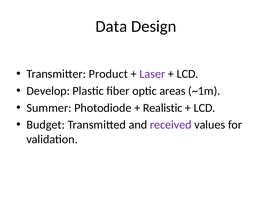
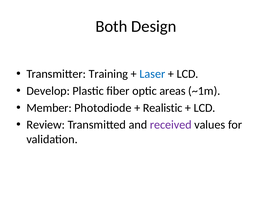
Data: Data -> Both
Product: Product -> Training
Laser colour: purple -> blue
Summer: Summer -> Member
Budget: Budget -> Review
